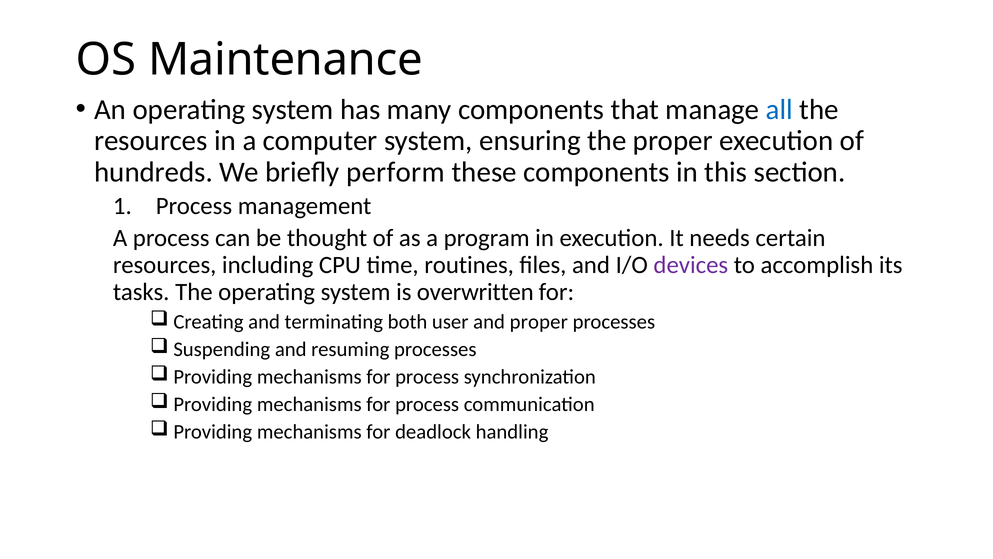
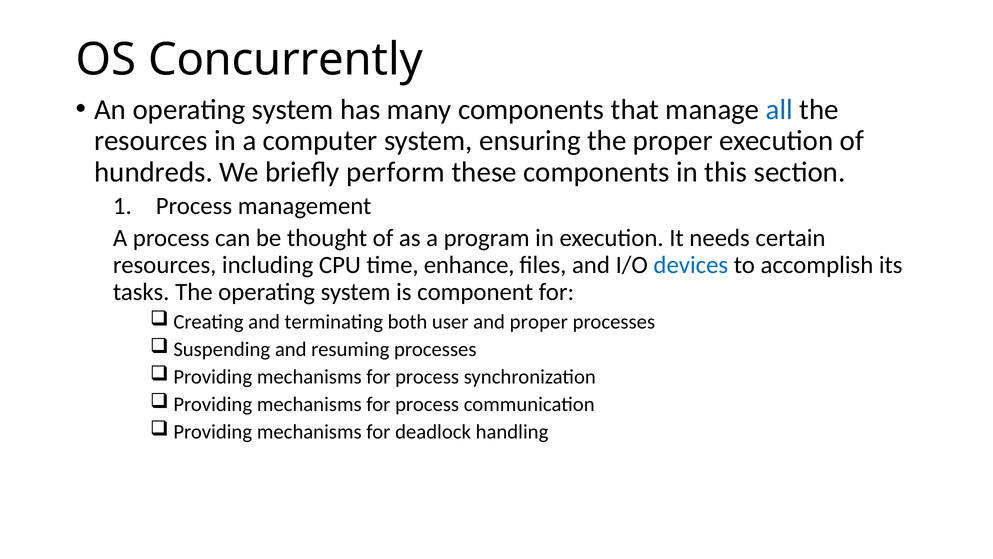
Maintenance: Maintenance -> Concurrently
routines: routines -> enhance
devices colour: purple -> blue
overwritten: overwritten -> component
